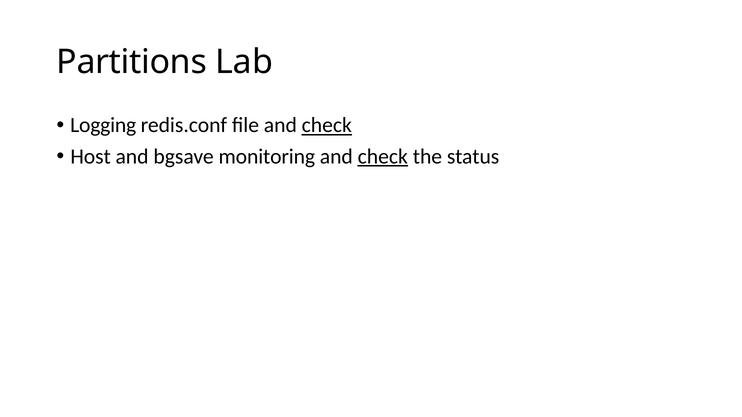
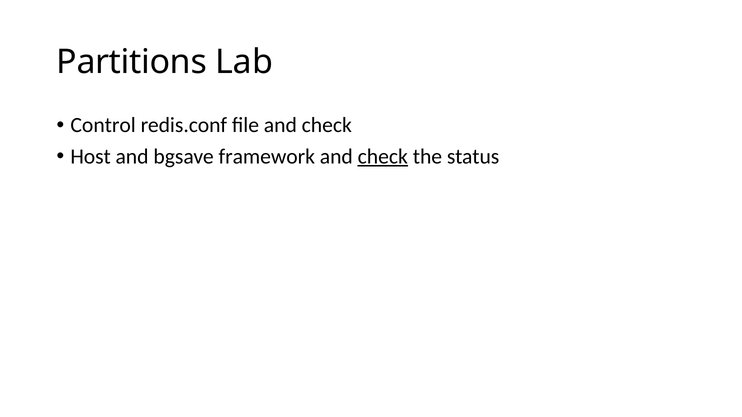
Logging: Logging -> Control
check at (327, 125) underline: present -> none
monitoring: monitoring -> framework
